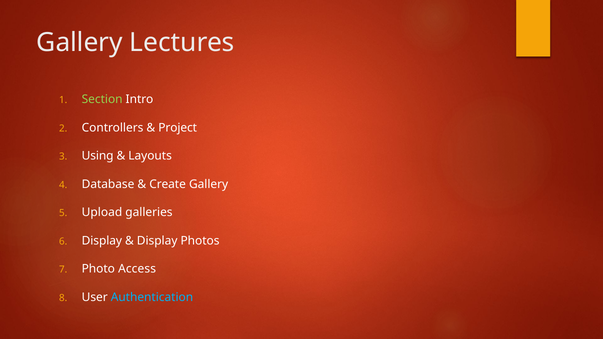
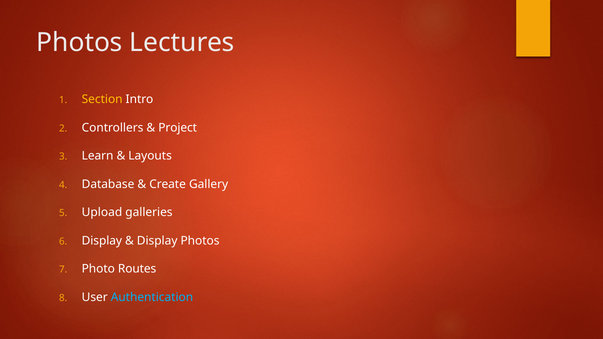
Gallery at (80, 42): Gallery -> Photos
Section colour: light green -> yellow
Using: Using -> Learn
Access: Access -> Routes
